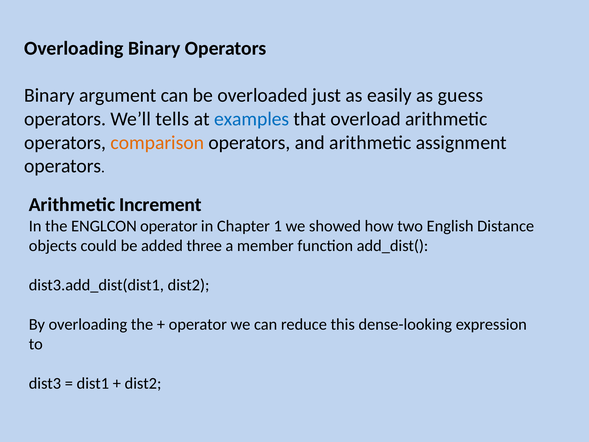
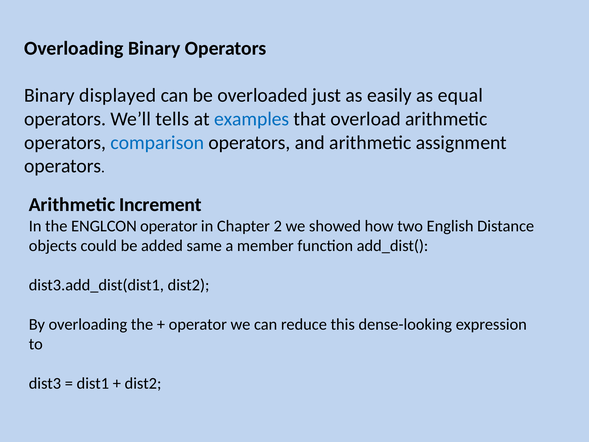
argument: argument -> displayed
guess: guess -> equal
comparison colour: orange -> blue
1: 1 -> 2
three: three -> same
